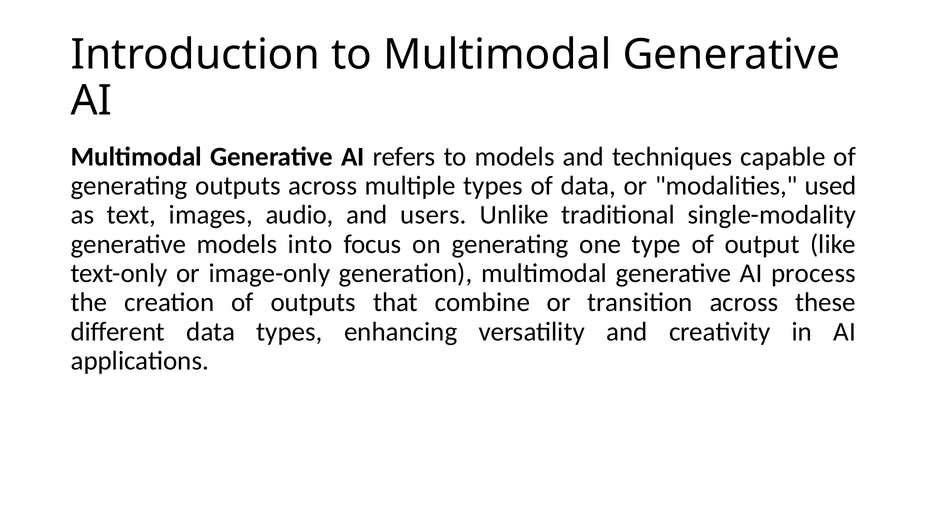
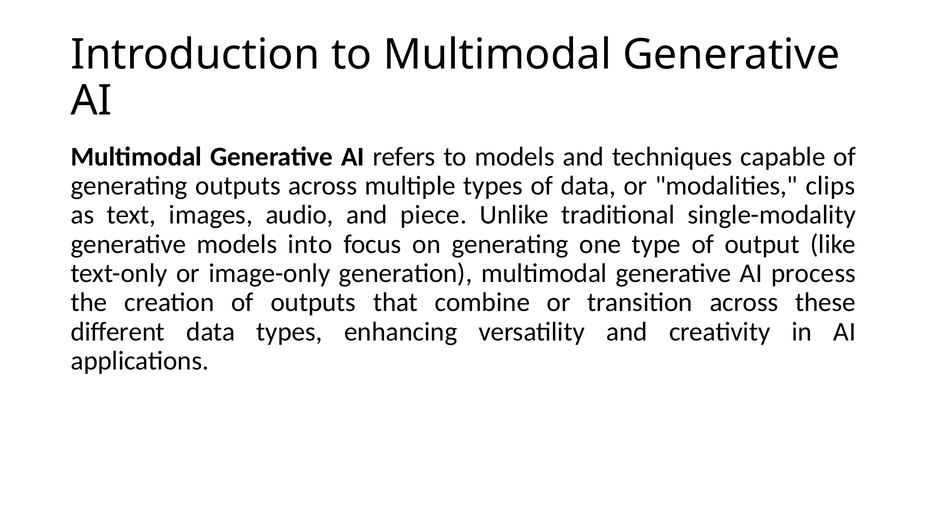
used: used -> clips
users: users -> piece
